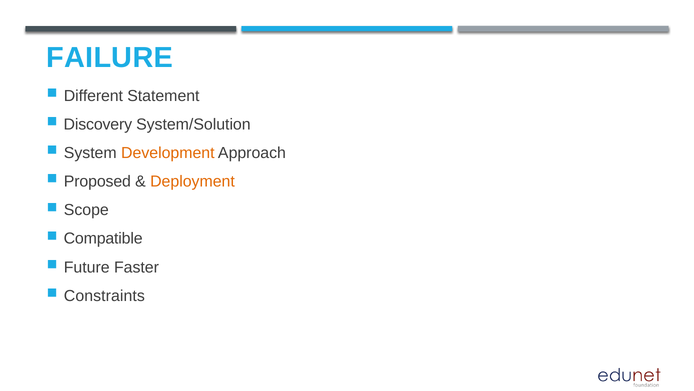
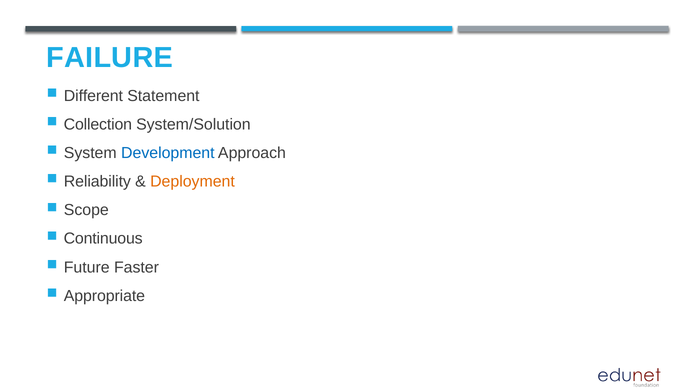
Discovery: Discovery -> Collection
Development colour: orange -> blue
Proposed: Proposed -> Reliability
Compatible: Compatible -> Continuous
Constraints: Constraints -> Appropriate
